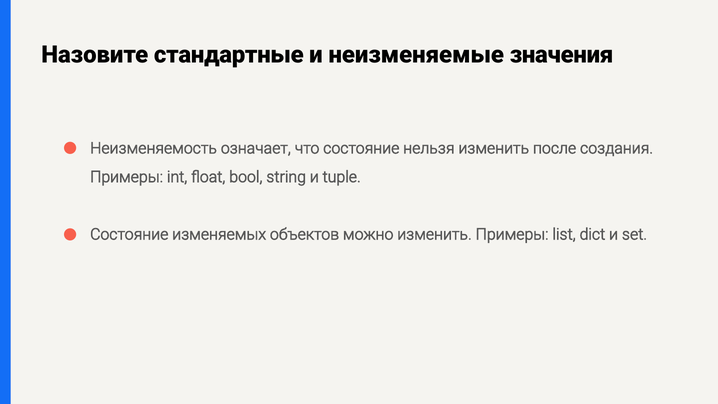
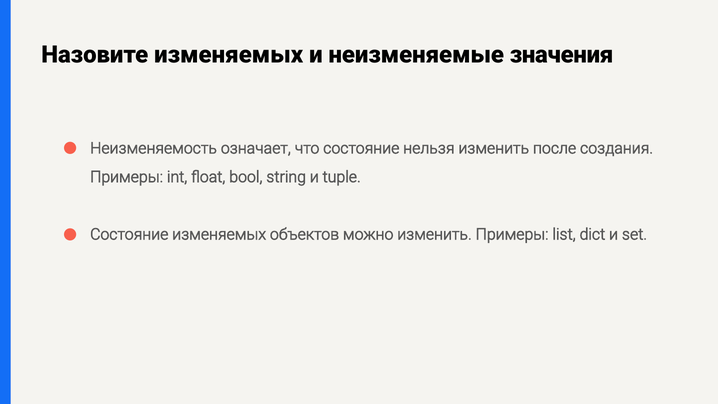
Назовите стандартные: стандартные -> изменяемых
